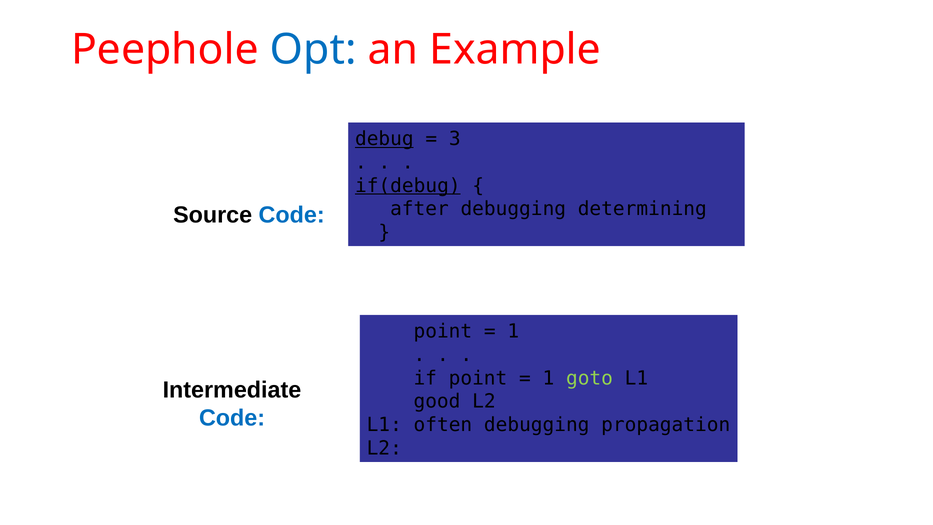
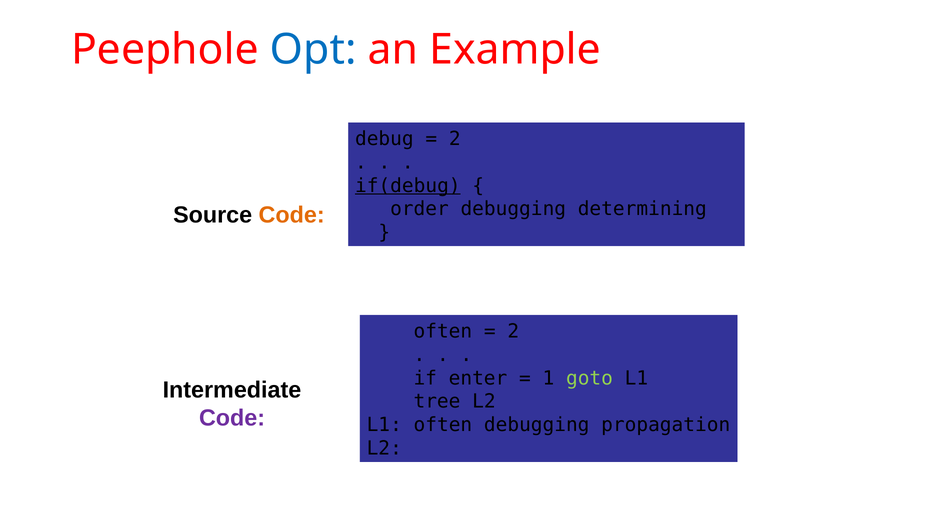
debug underline: present -> none
3 at (455, 139): 3 -> 2
after: after -> order
Code at (292, 215) colour: blue -> orange
point at (443, 331): point -> often
1 at (513, 331): 1 -> 2
if point: point -> enter
good: good -> tree
Code at (232, 418) colour: blue -> purple
